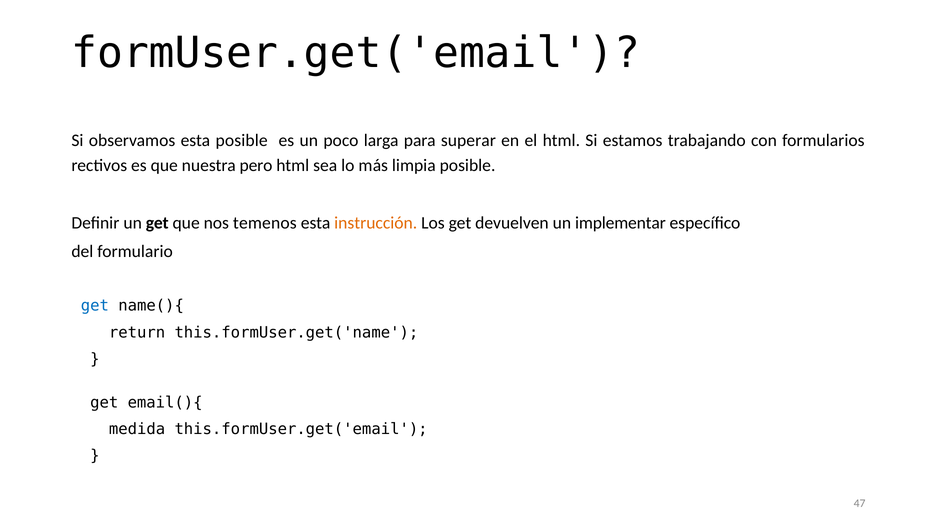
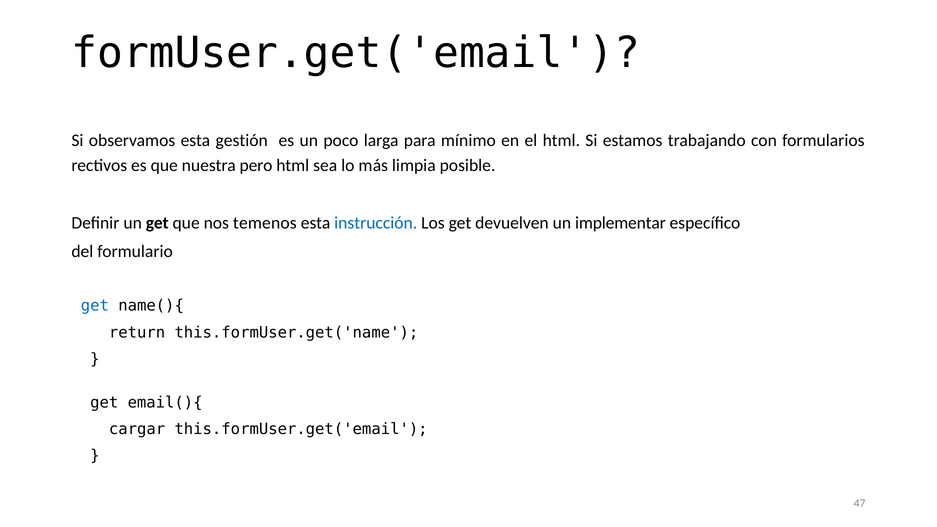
esta posible: posible -> gestión
superar: superar -> mínimo
instrucción colour: orange -> blue
medida: medida -> cargar
